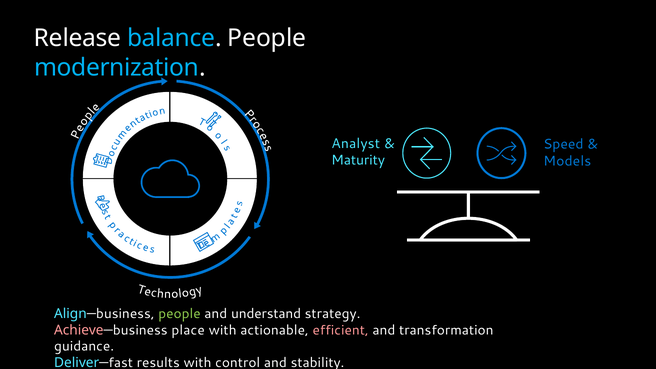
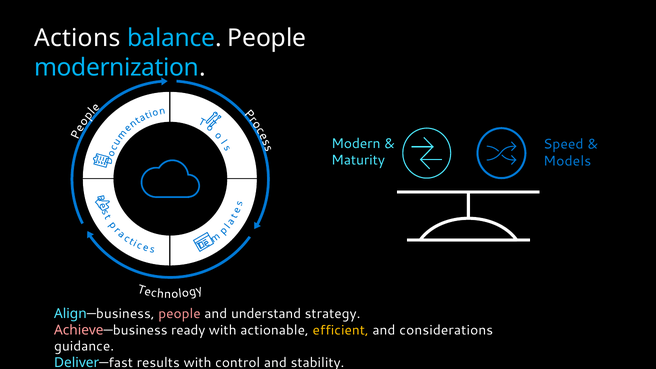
Release: Release -> Actions
Analyst: Analyst -> Modern
people at (180, 314) colour: light green -> pink
place: place -> ready
efficient colour: pink -> yellow
transformation: transformation -> considerations
